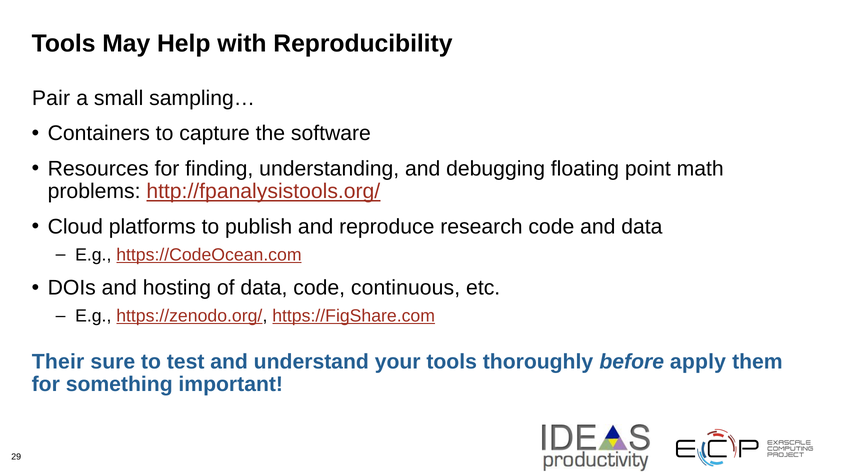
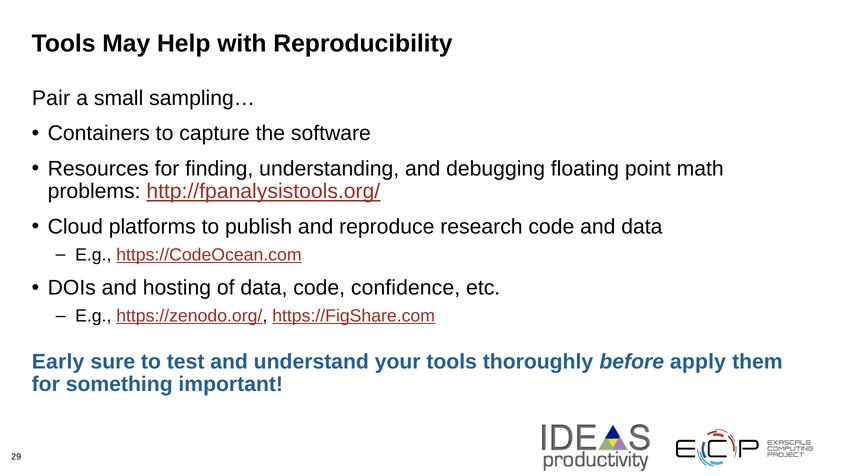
continuous: continuous -> confidence
Their: Their -> Early
